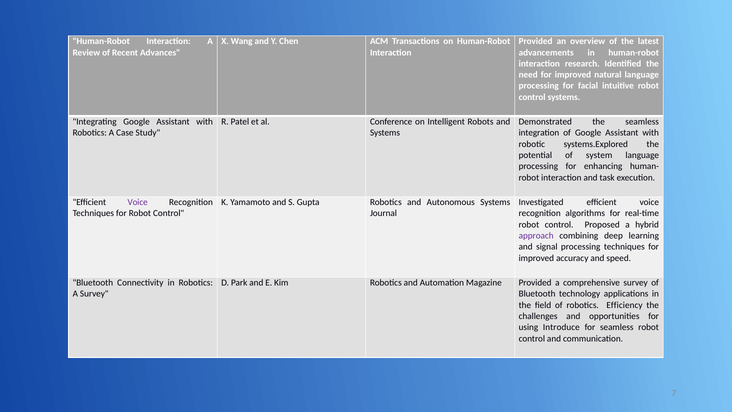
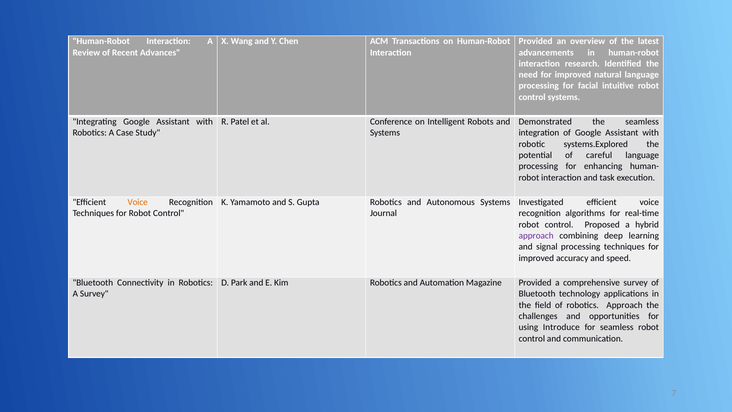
system: system -> careful
Voice at (138, 202) colour: purple -> orange
robotics Efficiency: Efficiency -> Approach
